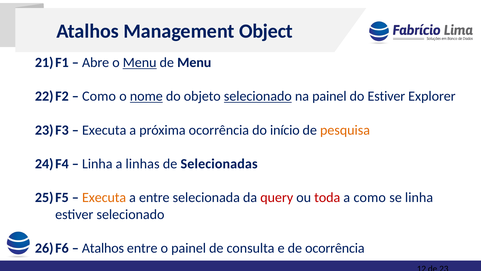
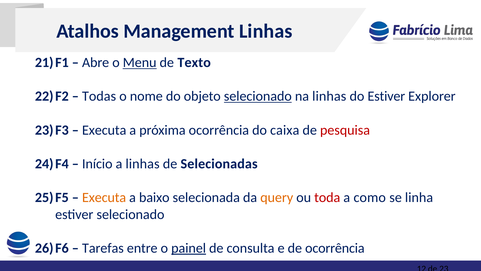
Management Object: Object -> Linhas
de Menu: Menu -> Texto
Como at (99, 96): Como -> Todas
nome underline: present -> none
na painel: painel -> linhas
início: início -> caixa
pesquisa colour: orange -> red
Linha at (97, 164): Linha -> Início
a entre: entre -> baixo
query colour: red -> orange
Atalhos at (103, 248): Atalhos -> Tarefas
painel at (189, 248) underline: none -> present
